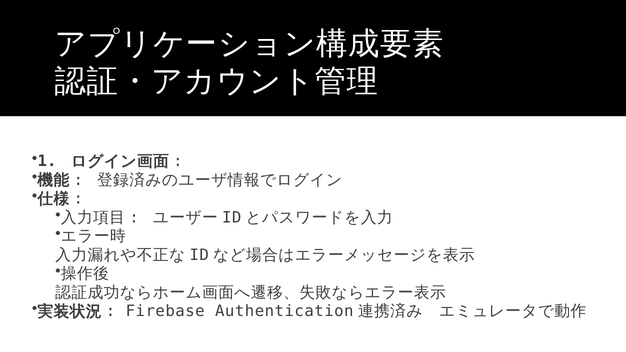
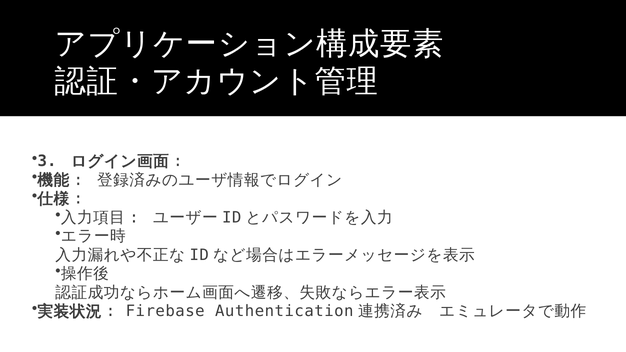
1: 1 -> 3
